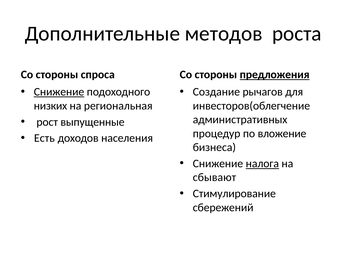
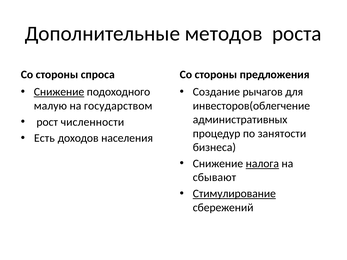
предложения underline: present -> none
низких: низких -> малую
региональная: региональная -> государством
выпущенные: выпущенные -> численности
вложение: вложение -> занятости
Стимулирование underline: none -> present
